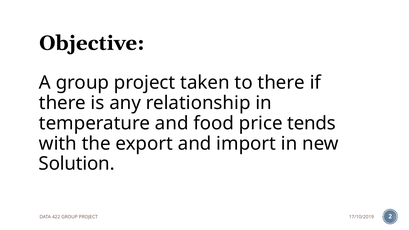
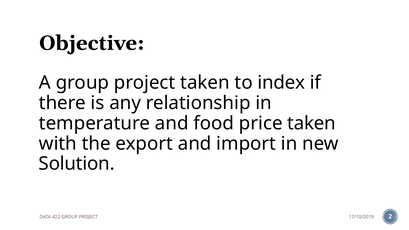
to there: there -> index
price tends: tends -> taken
